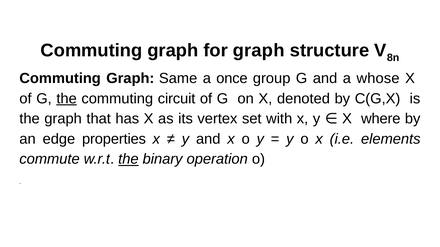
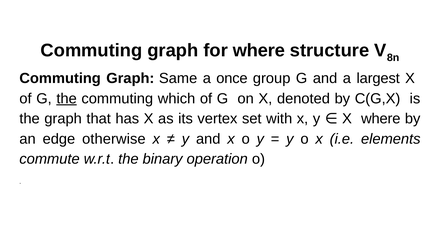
for graph: graph -> where
whose: whose -> largest
circuit: circuit -> which
properties: properties -> otherwise
the at (128, 159) underline: present -> none
